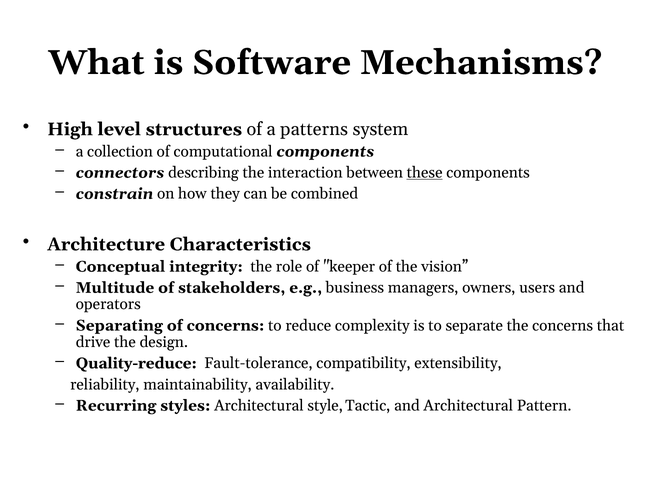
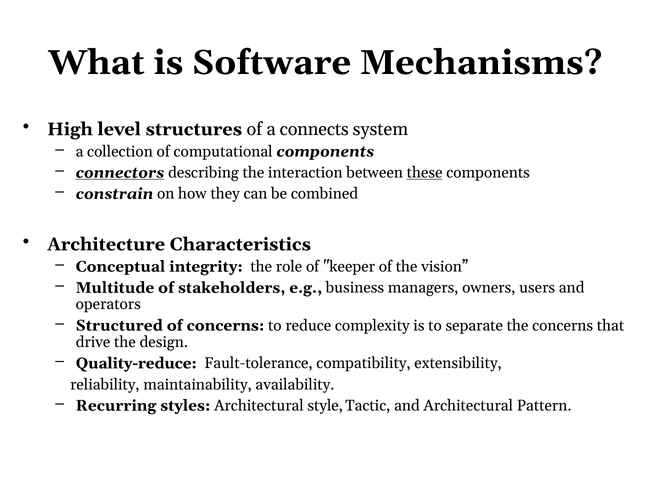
patterns: patterns -> connects
connectors underline: none -> present
Separating: Separating -> Structured
